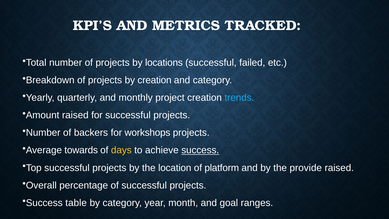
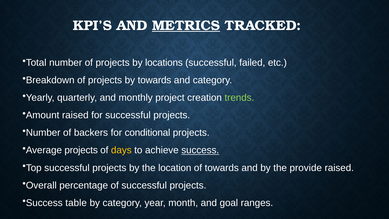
METRICS underline: none -> present
by creation: creation -> towards
trends colour: light blue -> light green
workshops: workshops -> conditional
Average towards: towards -> projects
of platform: platform -> towards
